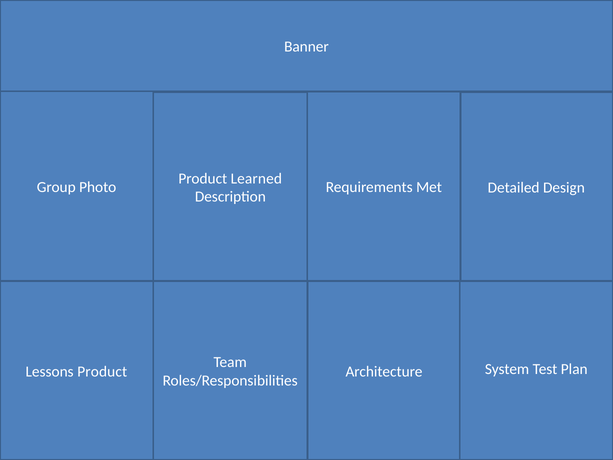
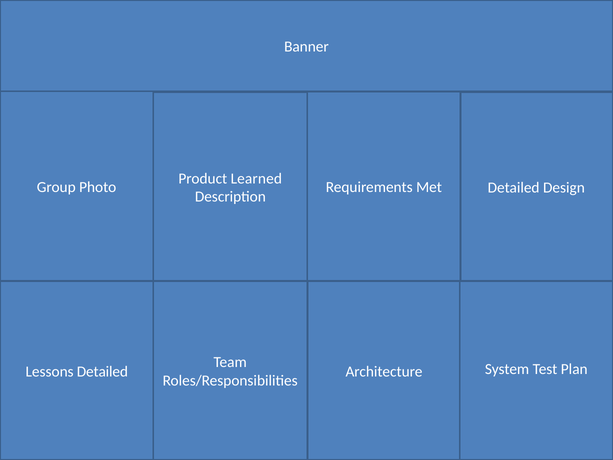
Lessons Product: Product -> Detailed
